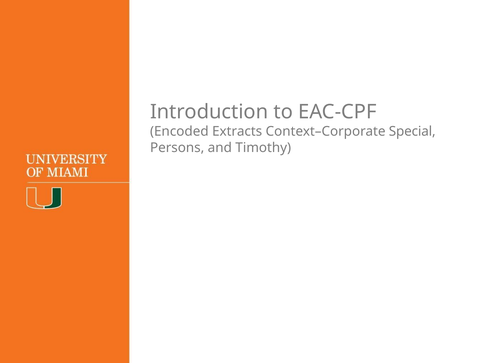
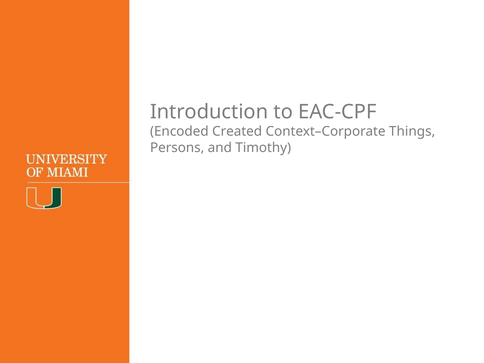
Extracts: Extracts -> Created
Special: Special -> Things
